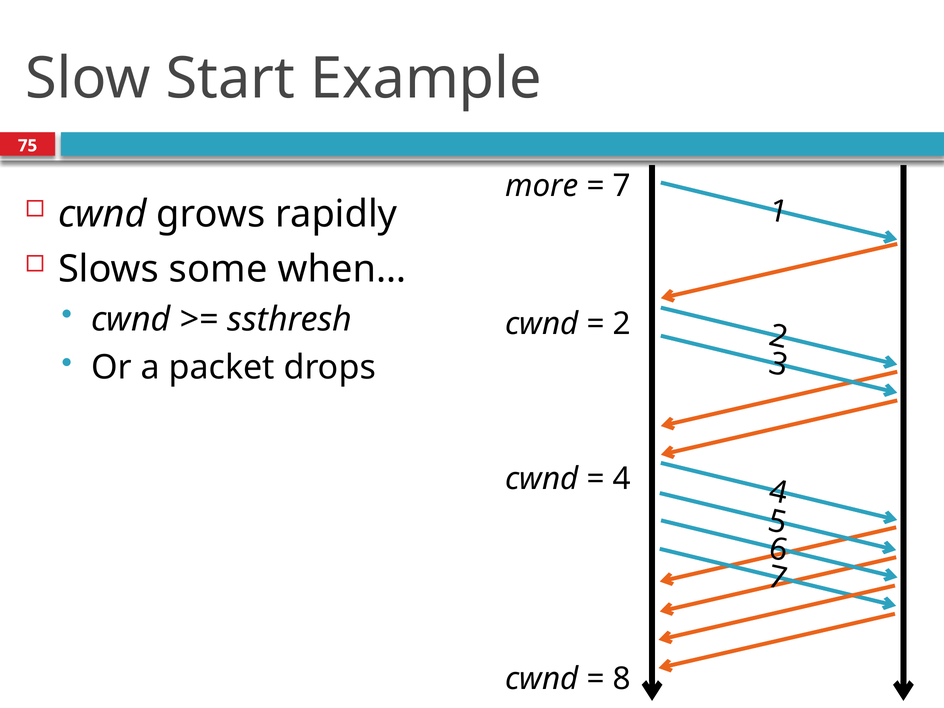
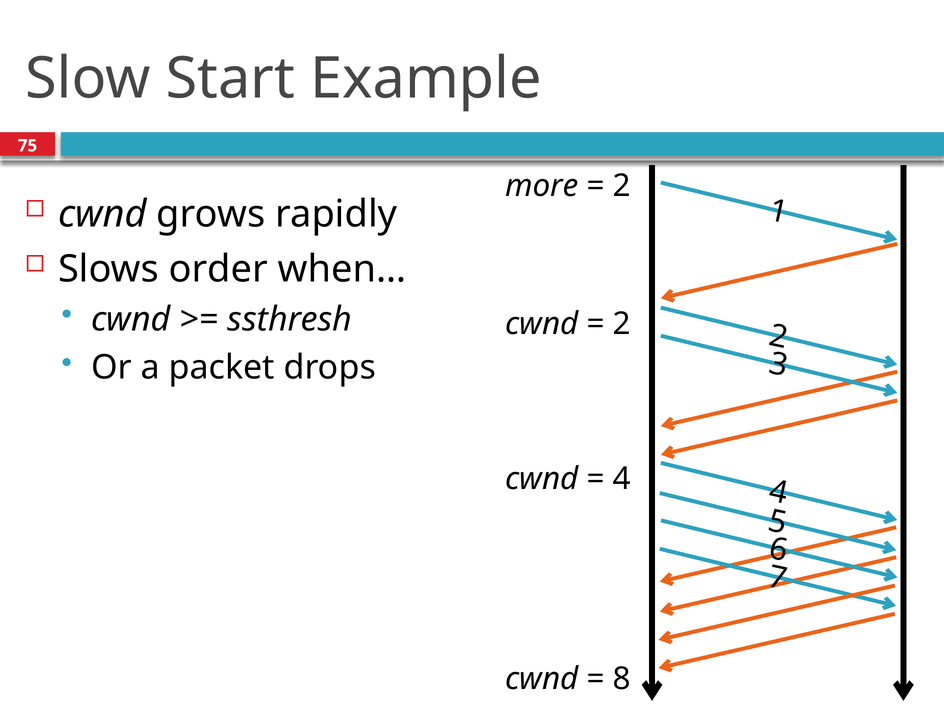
7 at (622, 186): 7 -> 2
some: some -> order
